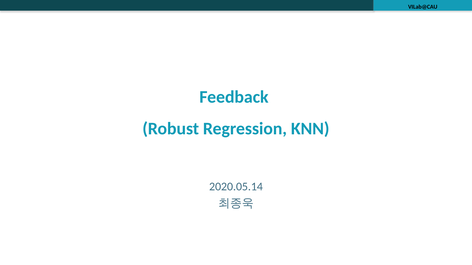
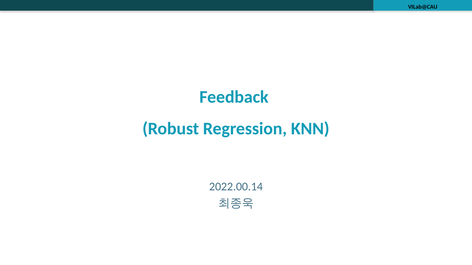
2020.05.14: 2020.05.14 -> 2022.00.14
